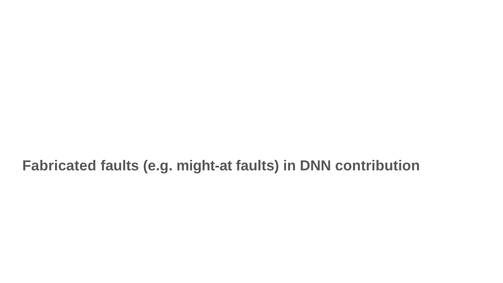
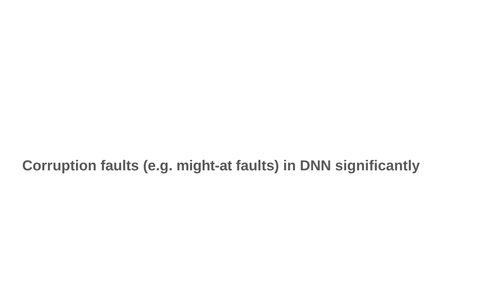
Fabricated: Fabricated -> Corruption
contribution: contribution -> significantly
